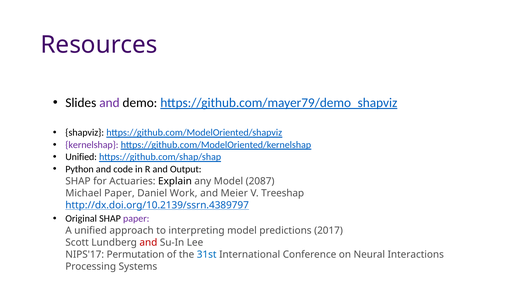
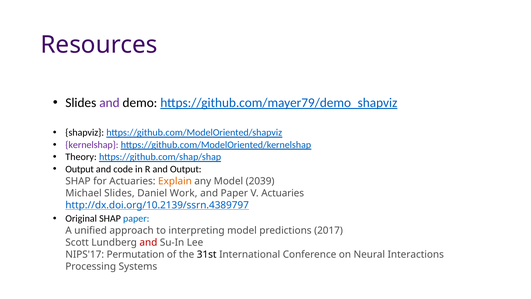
Unified at (81, 157): Unified -> Theory
Python at (80, 169): Python -> Output
Explain colour: black -> orange
2087: 2087 -> 2039
Michael Paper: Paper -> Slides
and Meier: Meier -> Paper
V Treeshap: Treeshap -> Actuaries
paper at (136, 218) colour: purple -> blue
31st colour: blue -> black
